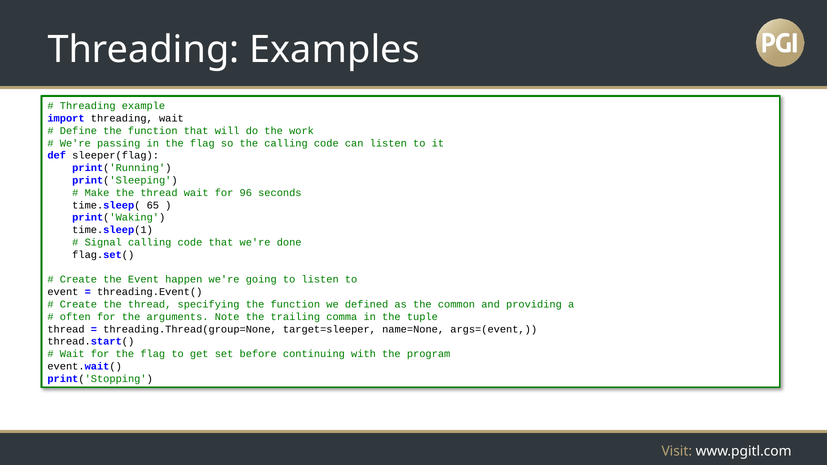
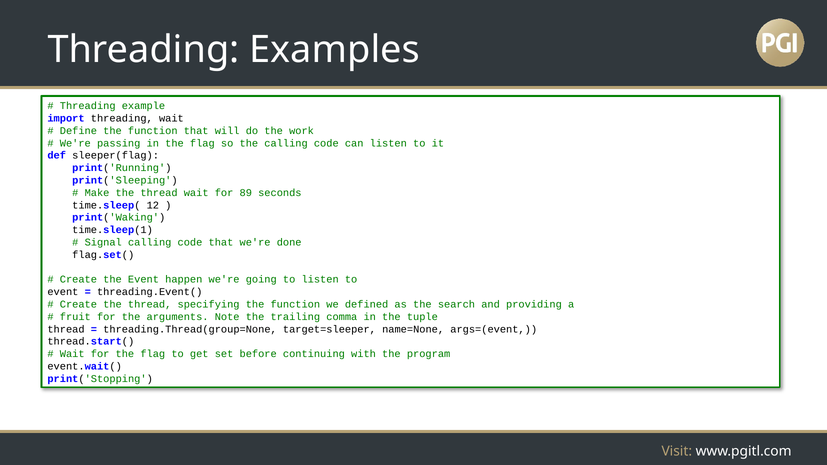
96: 96 -> 89
65: 65 -> 12
common: common -> search
often: often -> fruit
